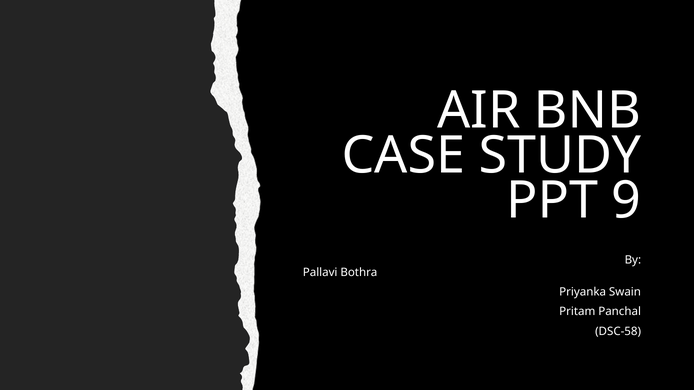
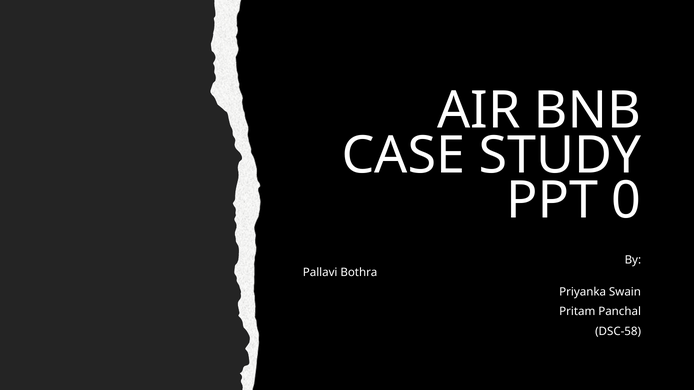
9: 9 -> 0
